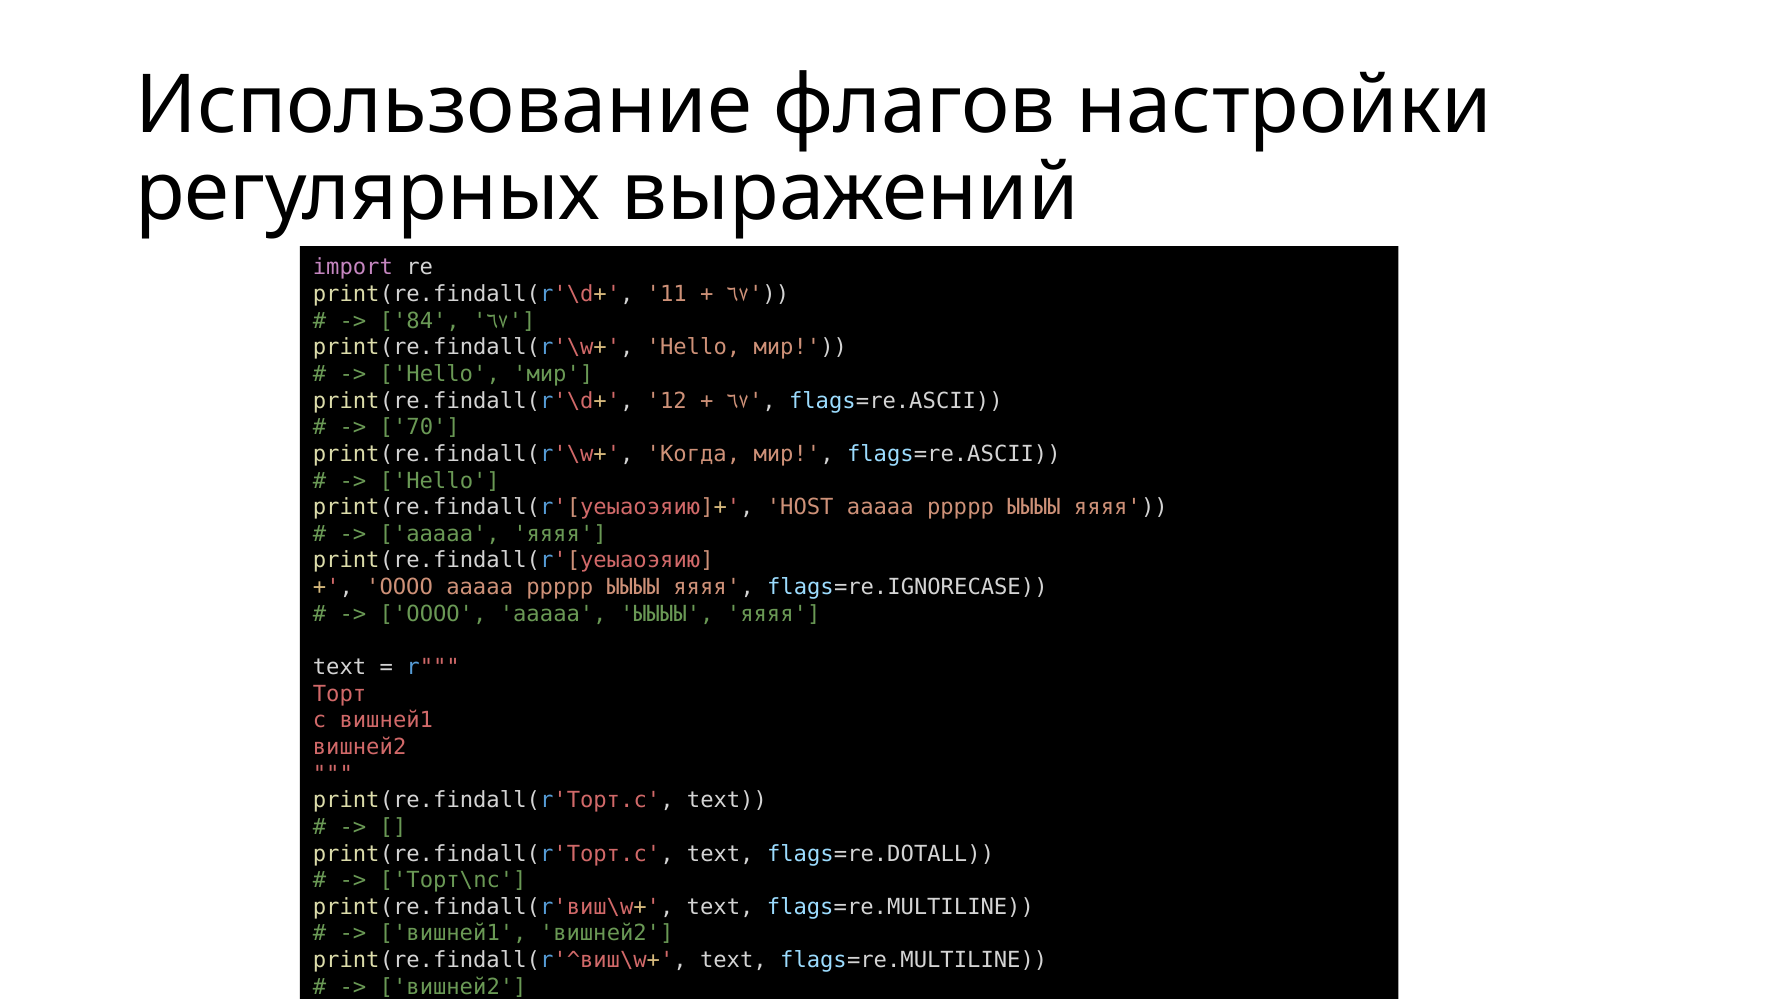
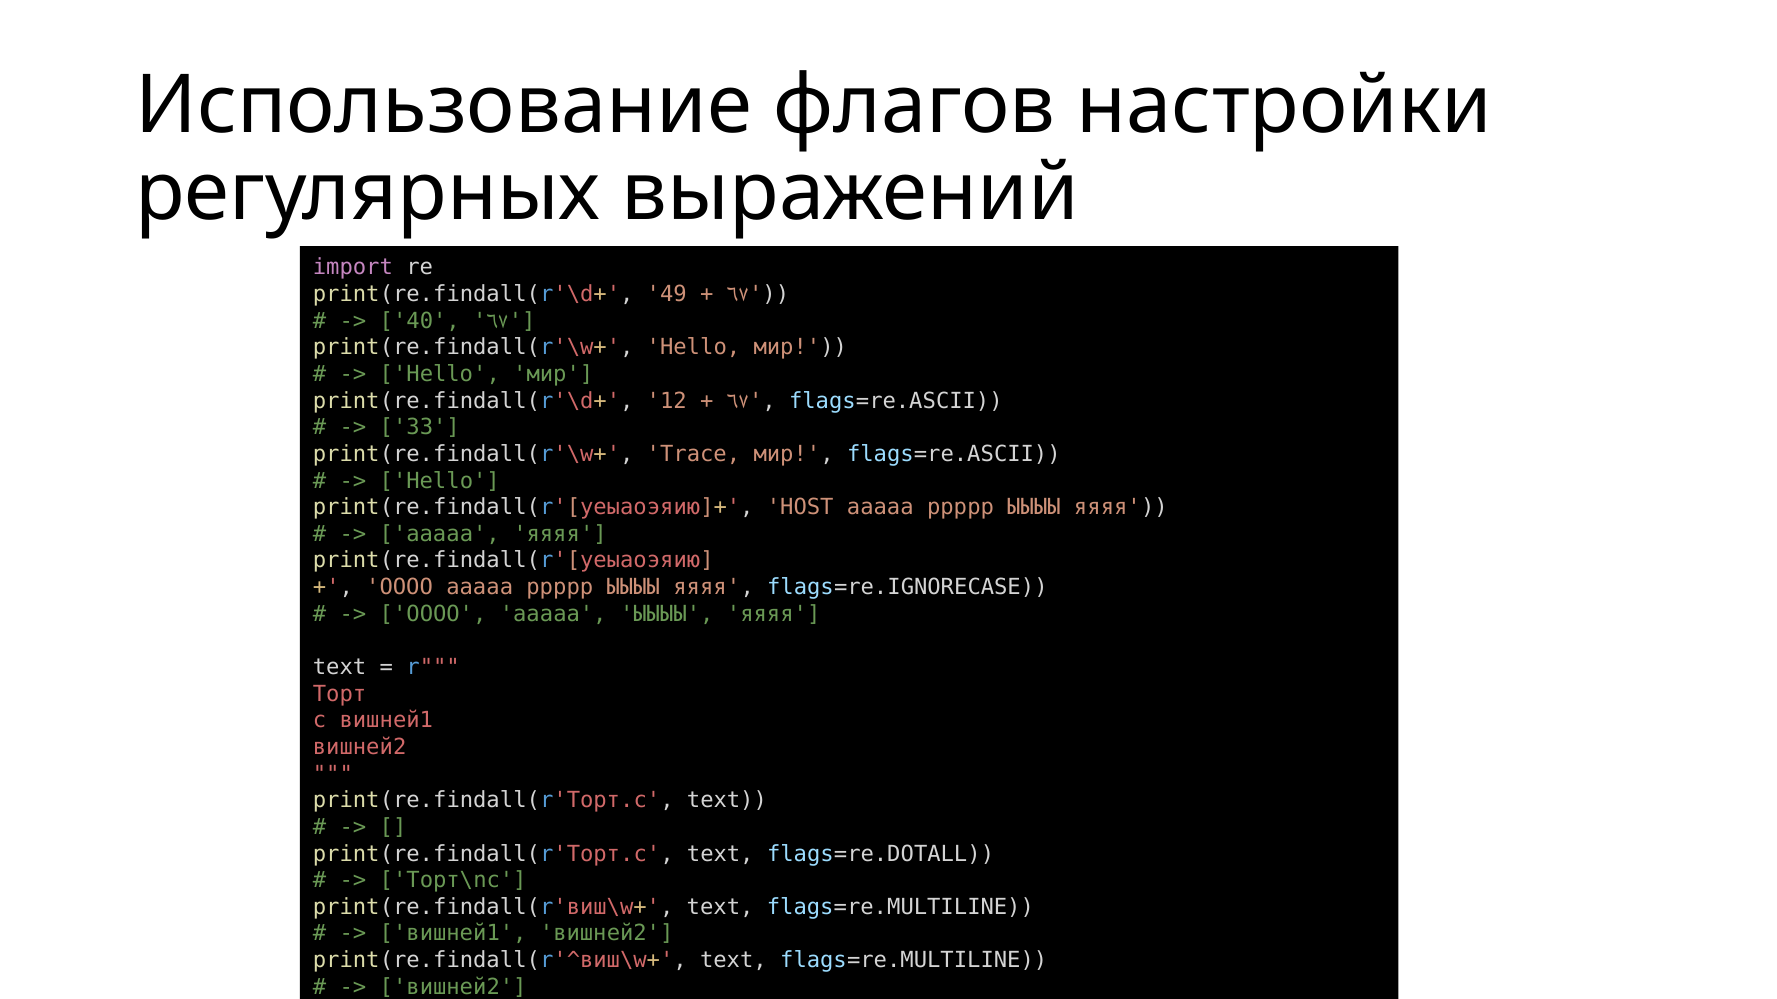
11: 11 -> 49
84: 84 -> 40
70: 70 -> 33
Когда: Когда -> Trace
